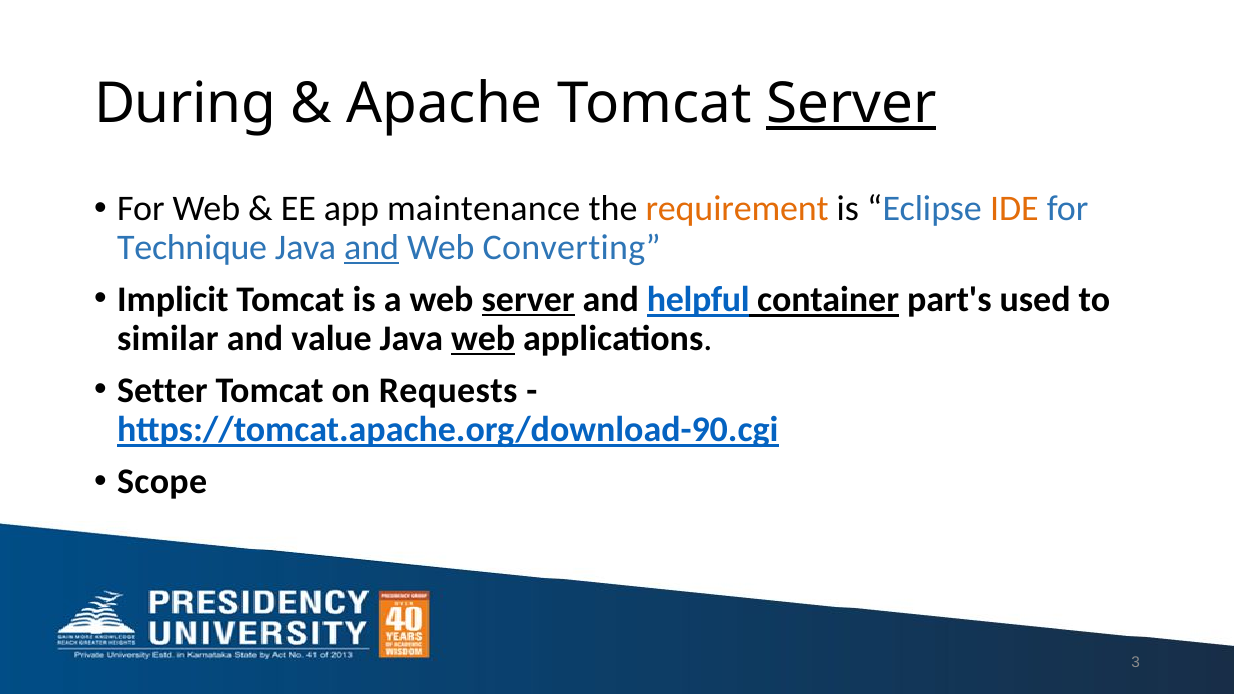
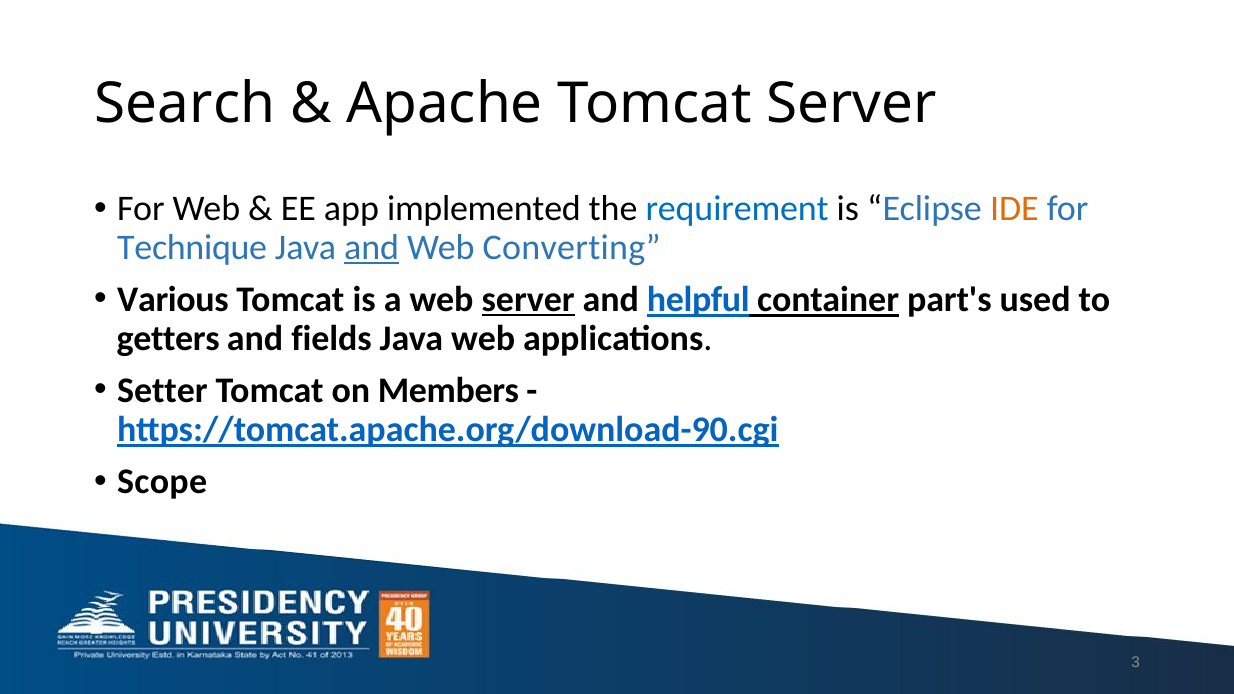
During: During -> Search
Server at (851, 104) underline: present -> none
maintenance: maintenance -> implemented
requirement colour: orange -> blue
Implicit: Implicit -> Various
similar: similar -> getters
value: value -> fields
web at (483, 339) underline: present -> none
Requests: Requests -> Members
